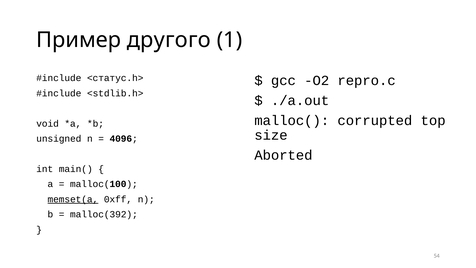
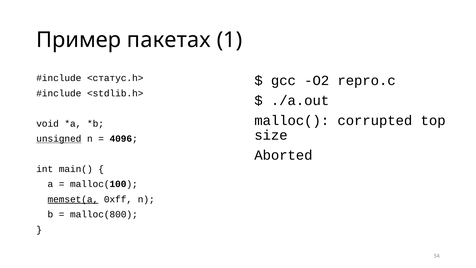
другого: другого -> пакетах
unsigned underline: none -> present
malloc(392: malloc(392 -> malloc(800
